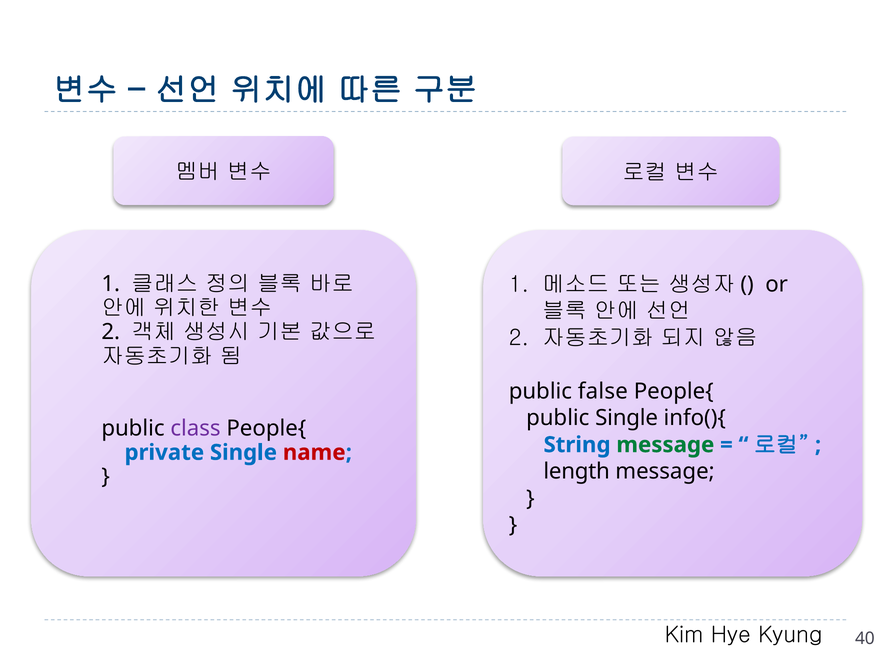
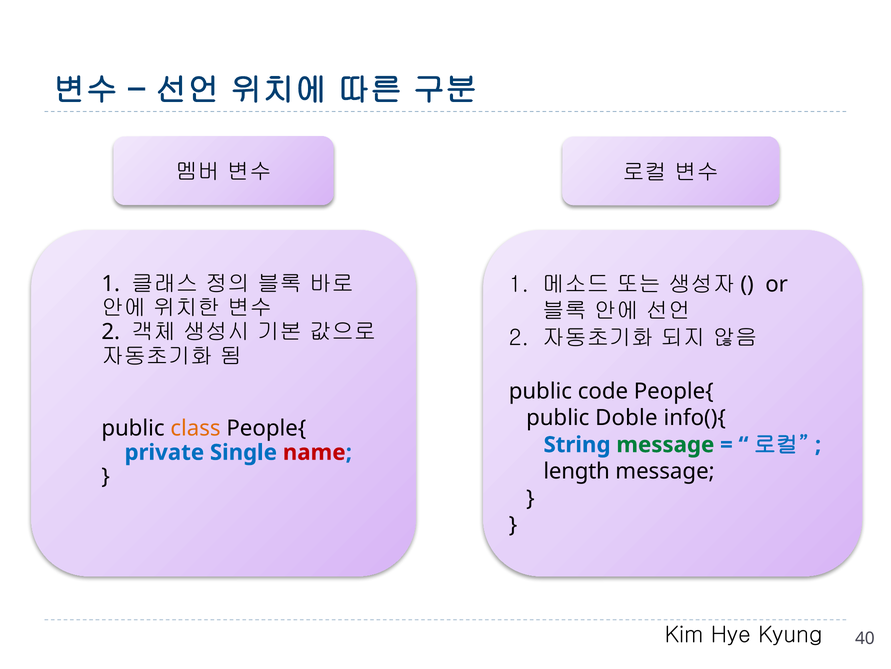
false: false -> code
public Single: Single -> Doble
class colour: purple -> orange
